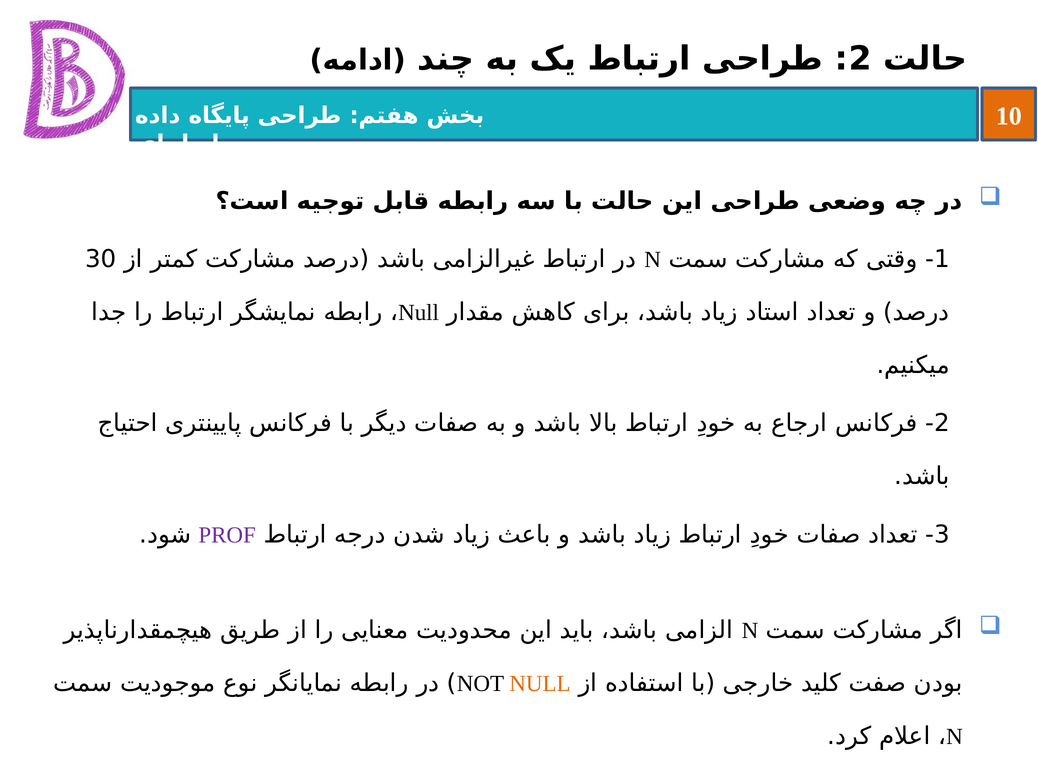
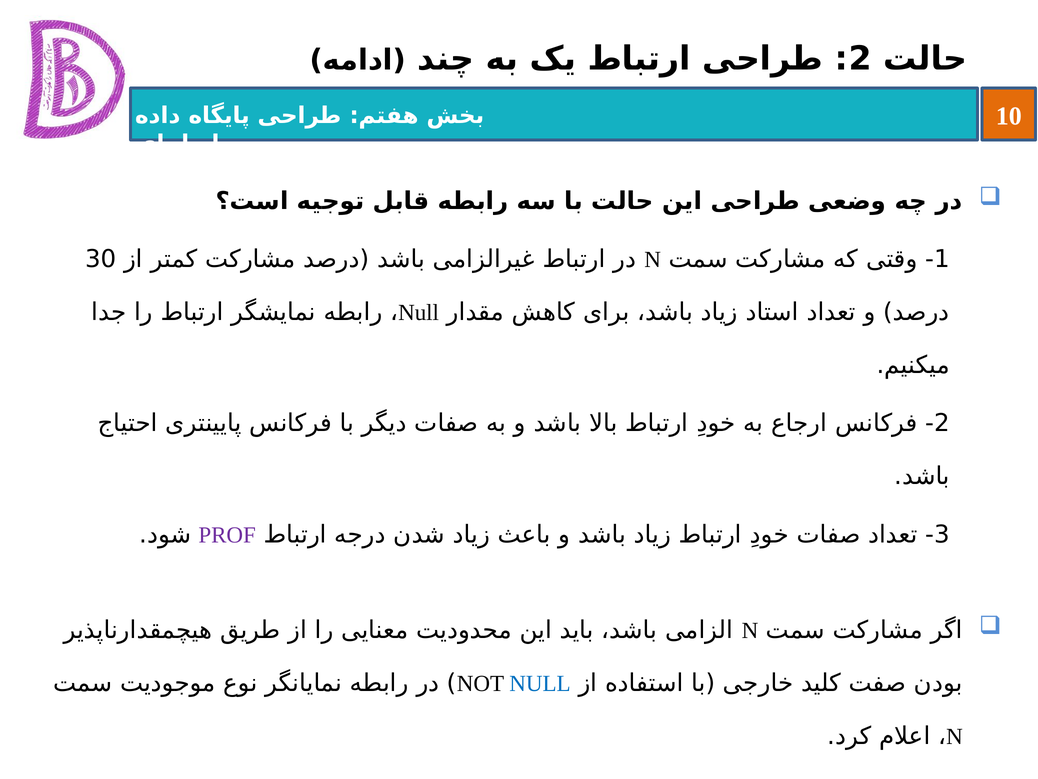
NULL at (540, 683) colour: orange -> blue
